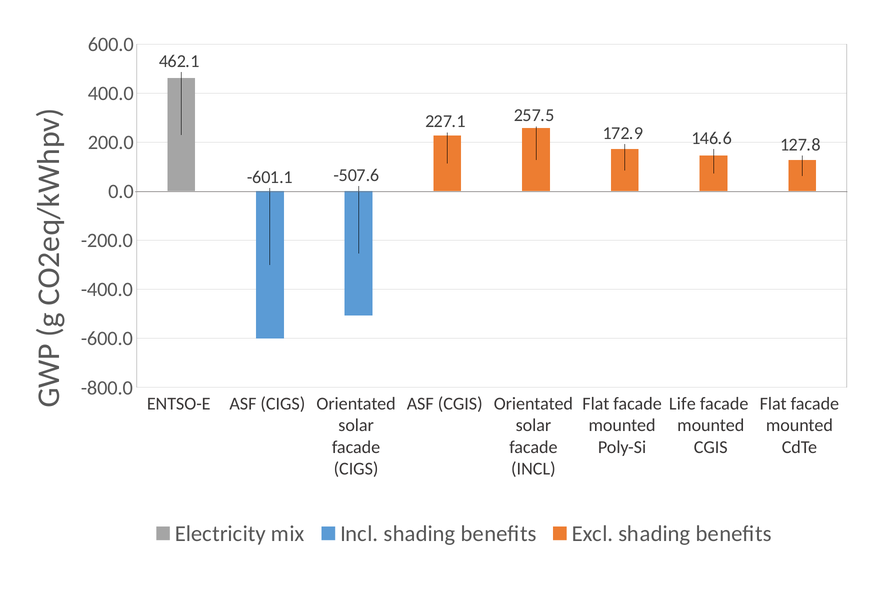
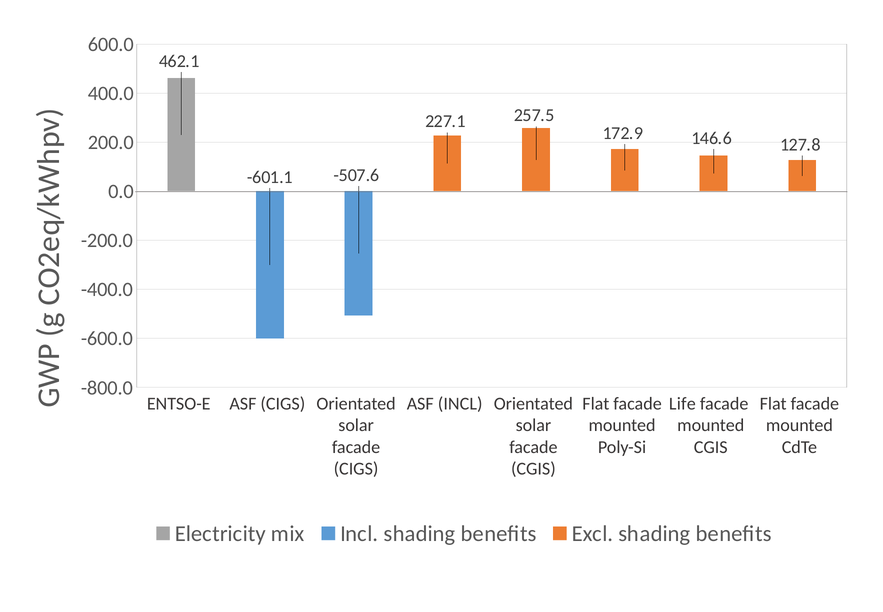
ASF CGIS: CGIS -> INCL
INCL at (533, 468): INCL -> CGIS
